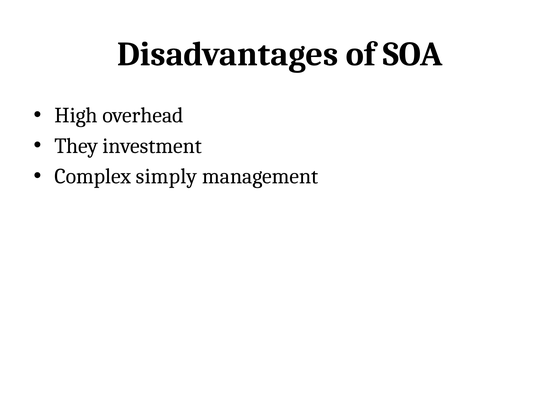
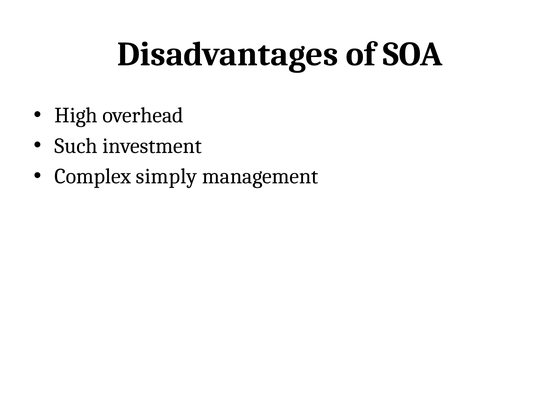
They: They -> Such
